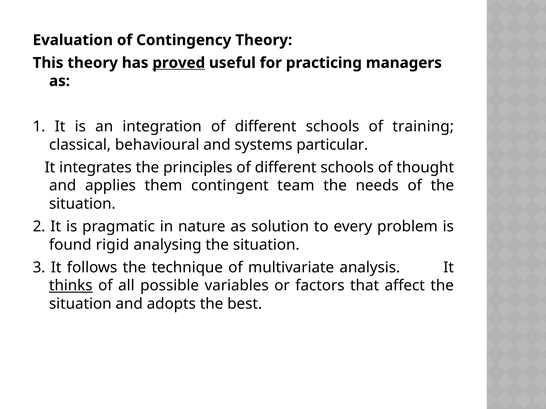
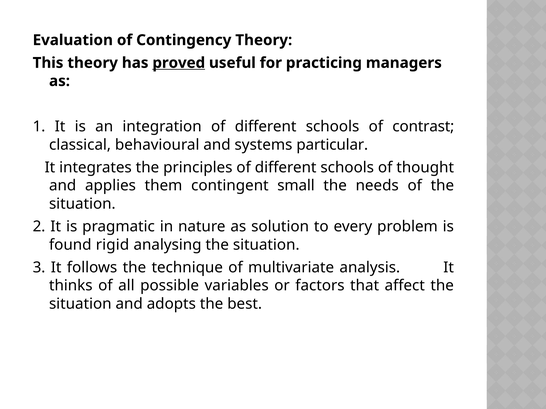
training: training -> contrast
team: team -> small
thinks underline: present -> none
